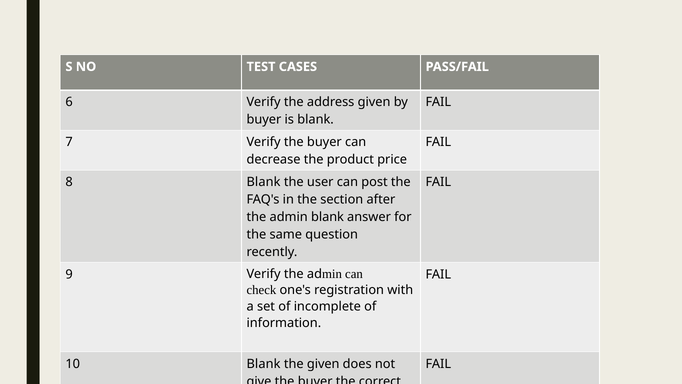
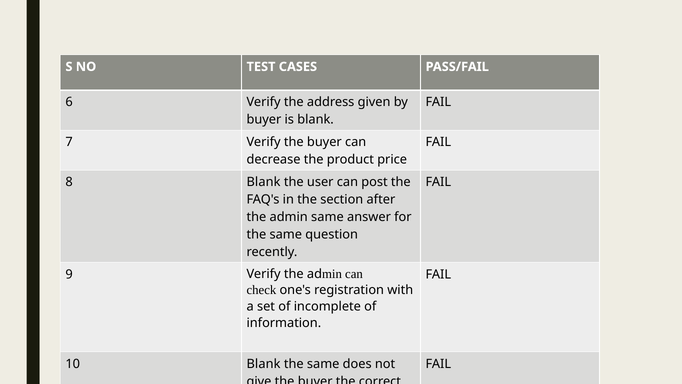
admin blank: blank -> same
given at (323, 364): given -> same
